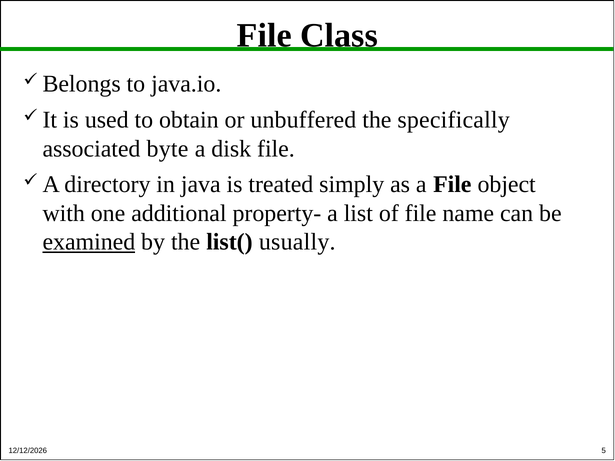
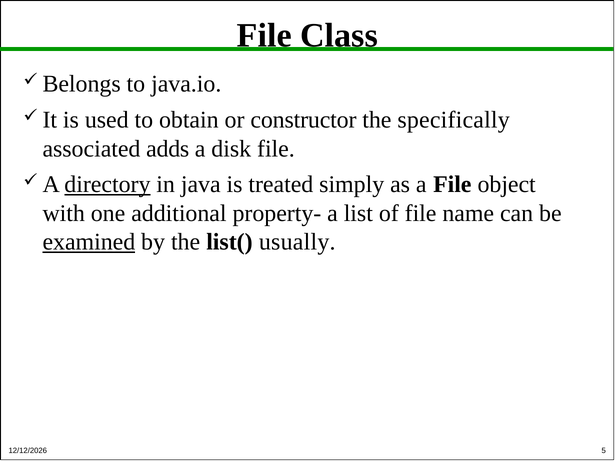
unbuffered: unbuffered -> constructor
byte: byte -> adds
directory underline: none -> present
